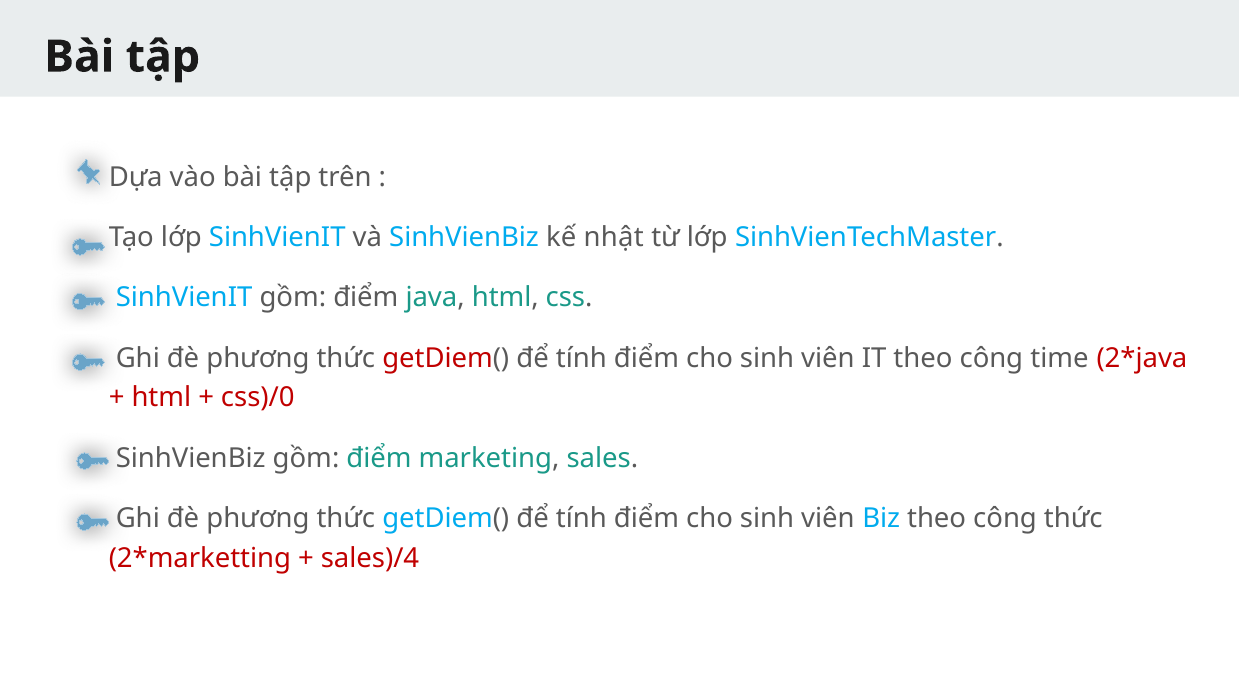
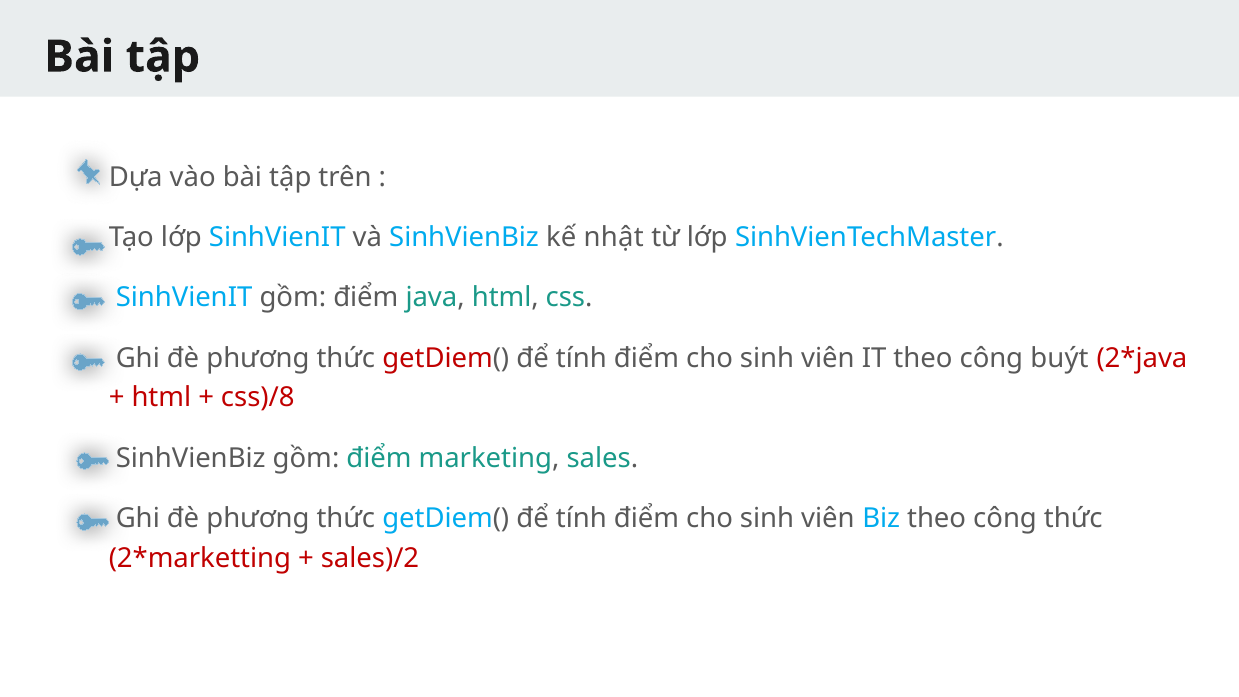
time: time -> buýt
css)/0: css)/0 -> css)/8
sales)/4: sales)/4 -> sales)/2
